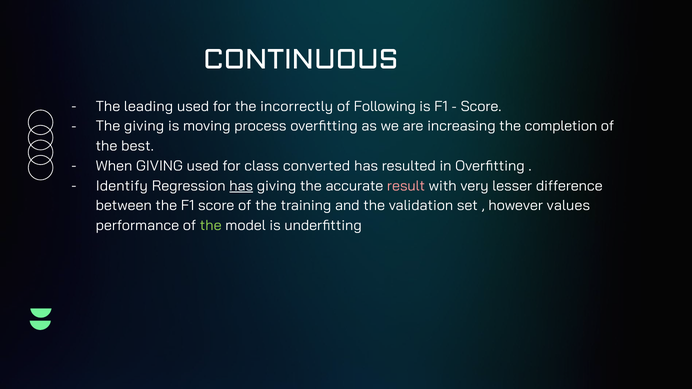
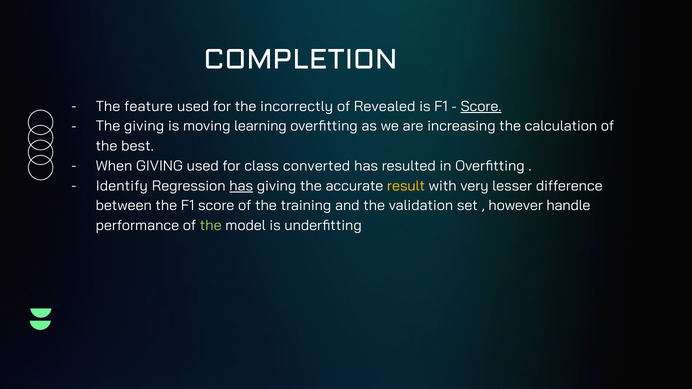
CONTINUOUS: CONTINUOUS -> COMPLETION
leading: leading -> feature
Following: Following -> Revealed
Score at (481, 106) underline: none -> present
process: process -> learning
completion: completion -> calculation
result colour: pink -> yellow
values: values -> handle
